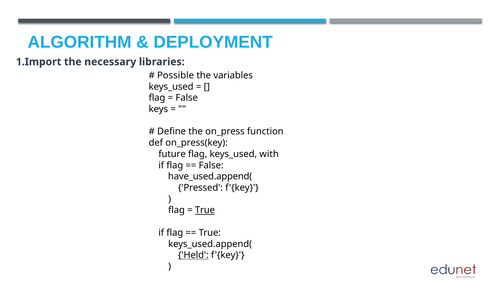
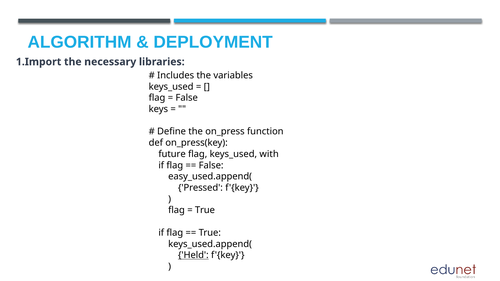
Possible: Possible -> Includes
have_used.append(: have_used.append( -> easy_used.append(
True at (205, 210) underline: present -> none
